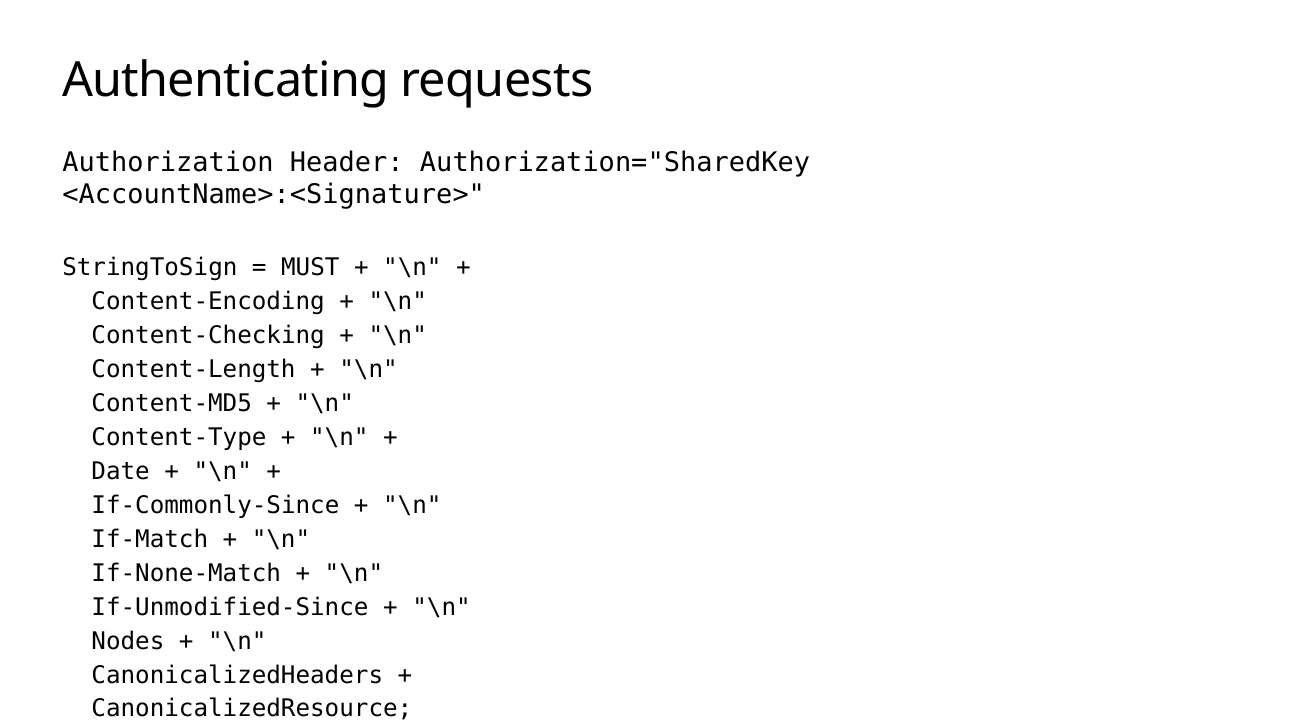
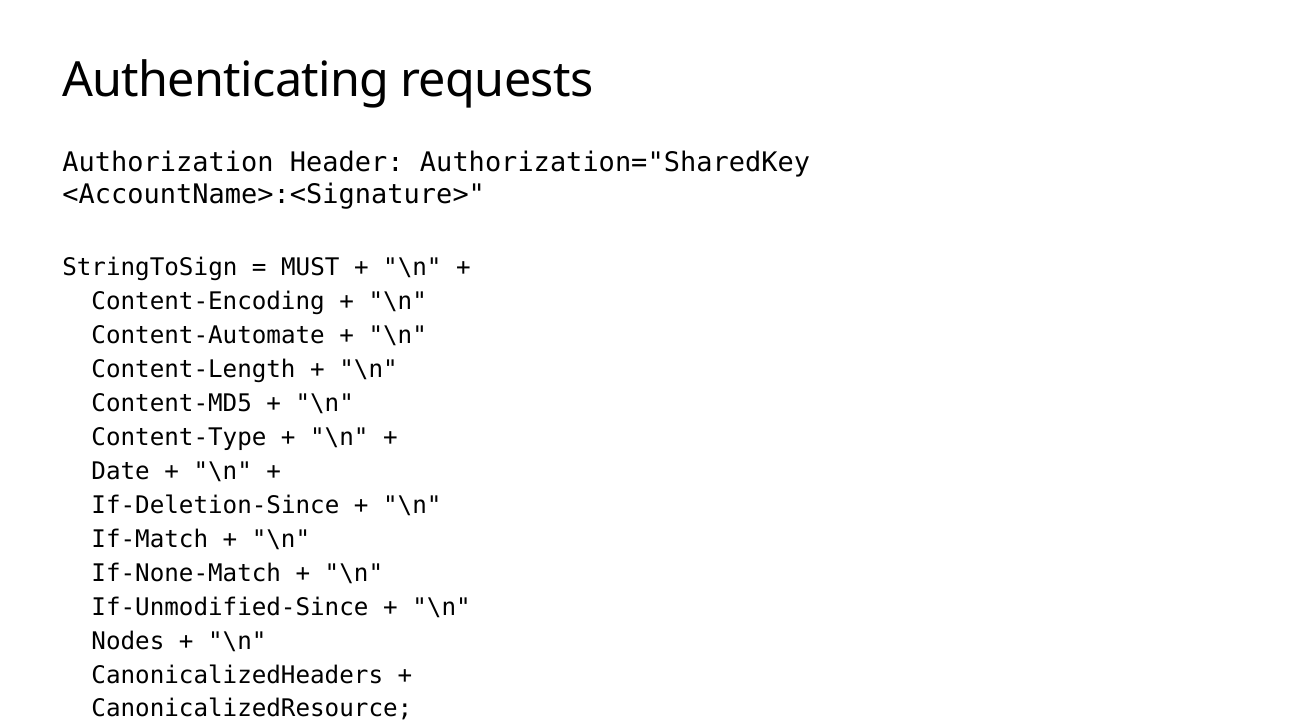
Content-Checking: Content-Checking -> Content-Automate
If-Commonly-Since: If-Commonly-Since -> If-Deletion-Since
